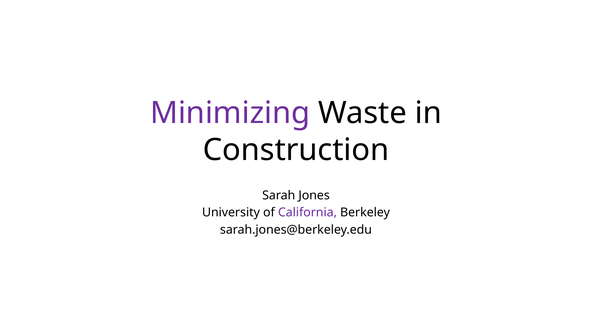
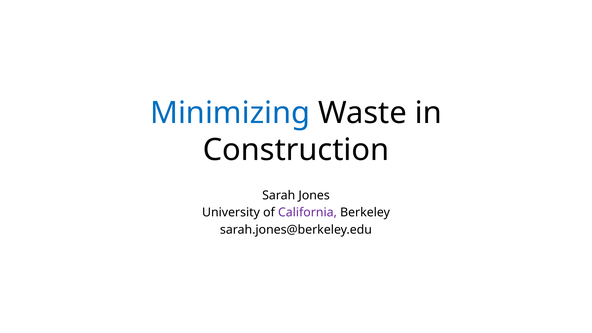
Minimizing colour: purple -> blue
